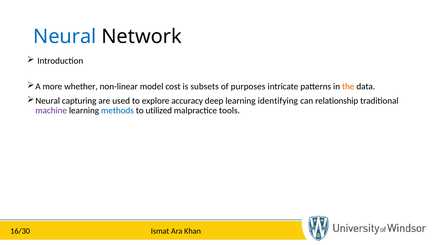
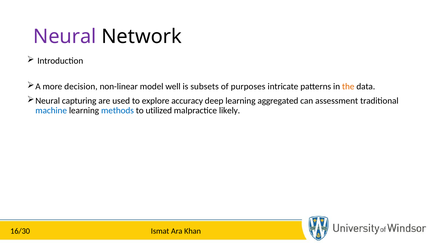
Neural at (65, 37) colour: blue -> purple
whether: whether -> decision
cost: cost -> well
identifying: identifying -> aggregated
relationship: relationship -> assessment
machine colour: purple -> blue
tools: tools -> likely
